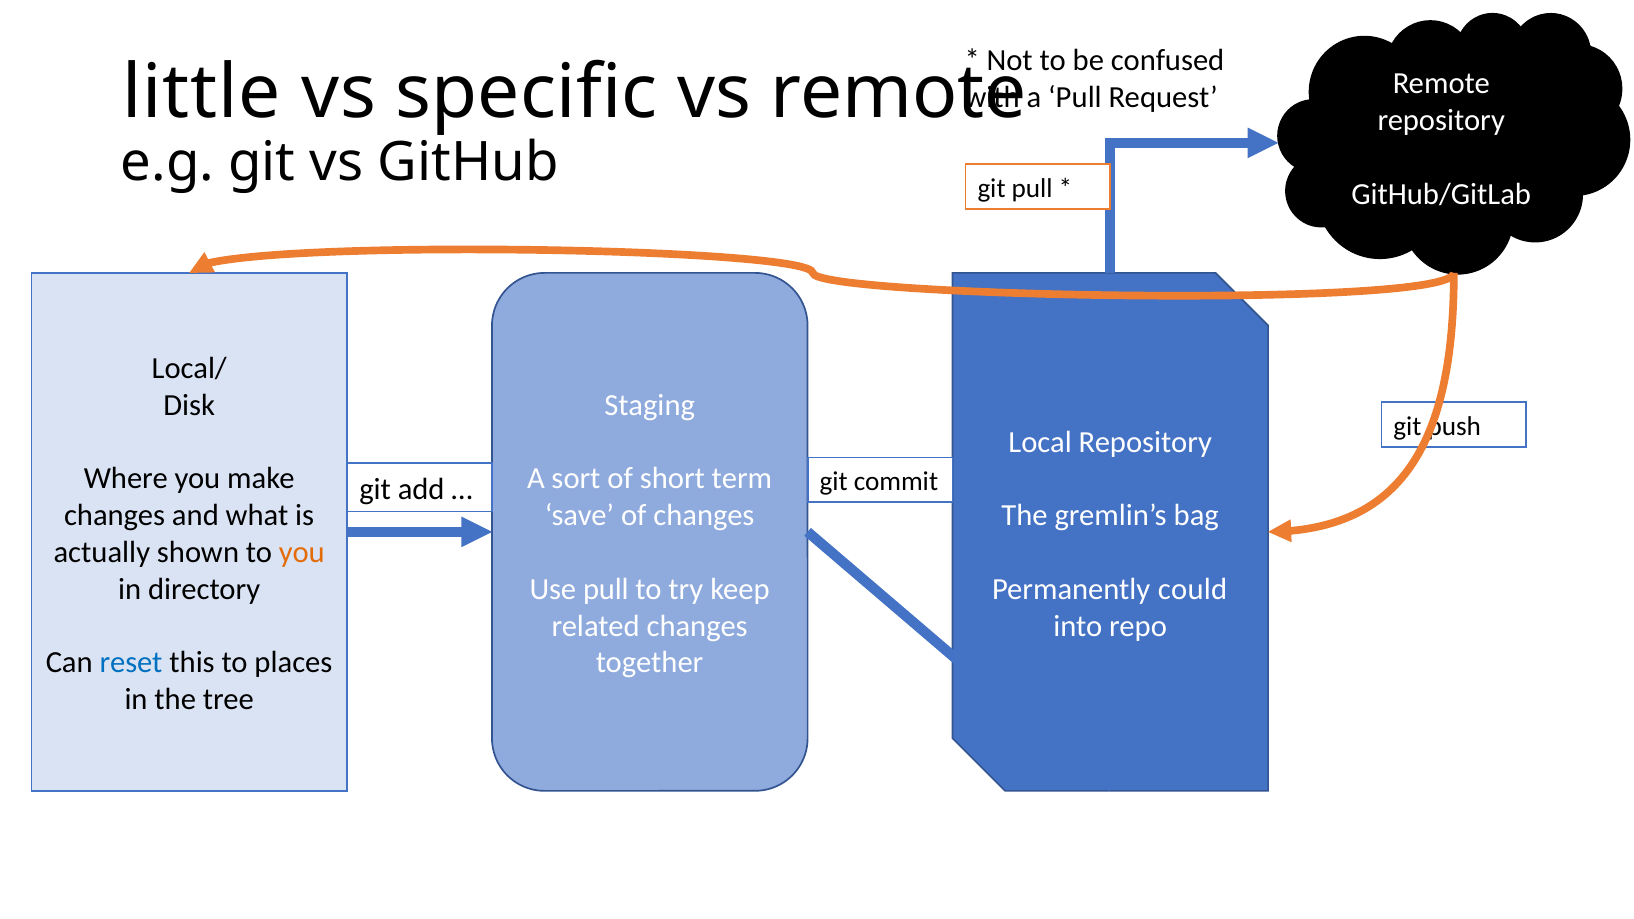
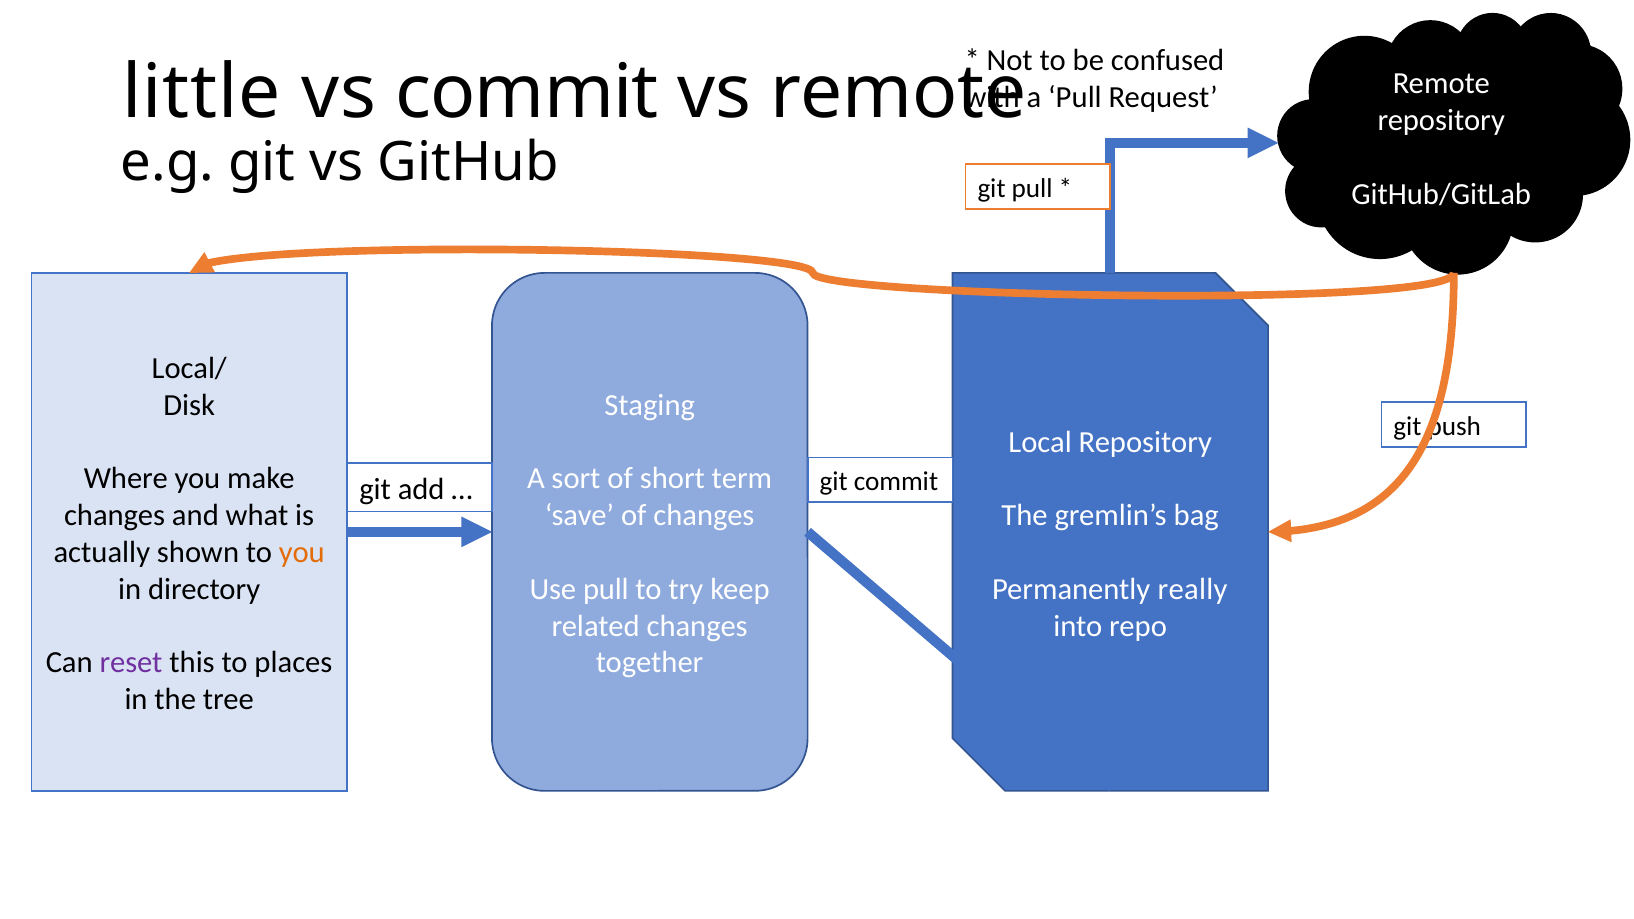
vs specific: specific -> commit
could: could -> really
reset colour: blue -> purple
